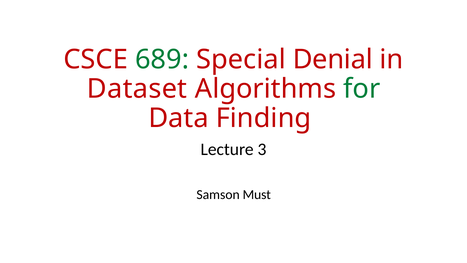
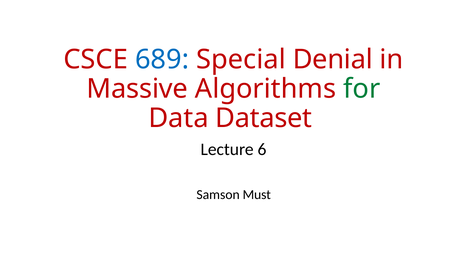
689 colour: green -> blue
Dataset: Dataset -> Massive
Finding: Finding -> Dataset
3: 3 -> 6
